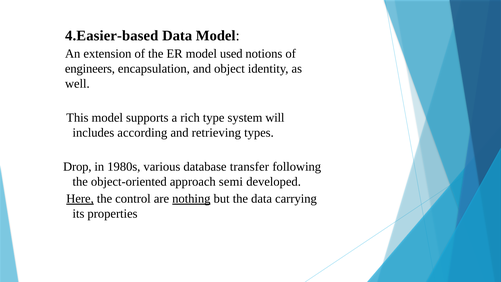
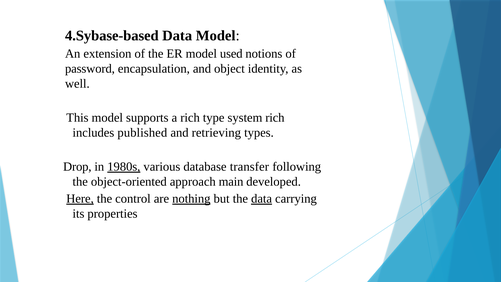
4.Easier-based: 4.Easier-based -> 4.Sybase-based
engineers: engineers -> password
system will: will -> rich
according: according -> published
1980s underline: none -> present
semi: semi -> main
data at (262, 199) underline: none -> present
